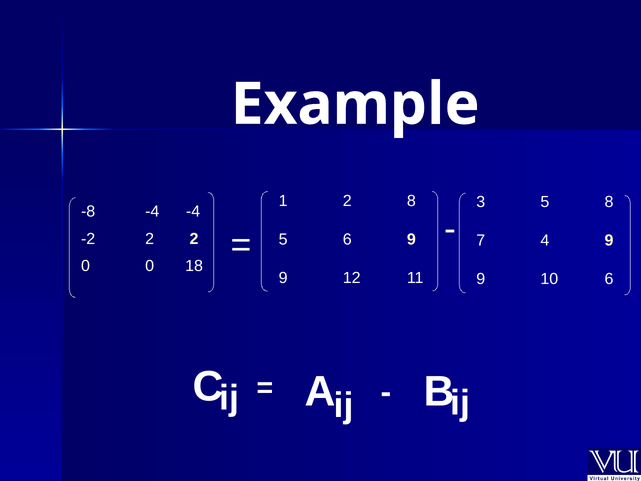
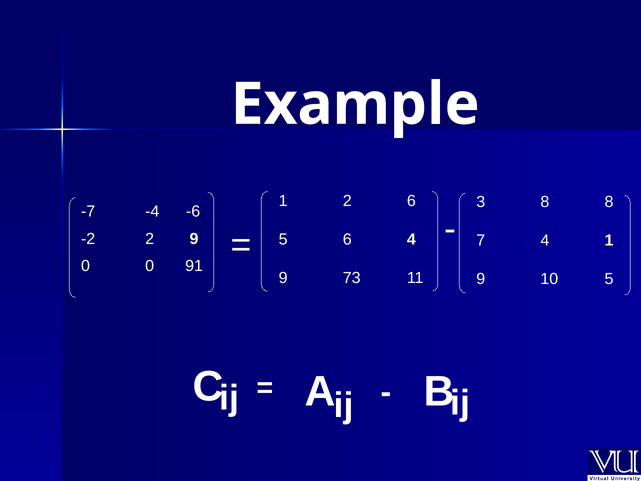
2 8: 8 -> 6
3 5: 5 -> 8
-8: -8 -> -7
-4 -4: -4 -> -6
2 2: 2 -> 9
6 9: 9 -> 4
4 9: 9 -> 1
18: 18 -> 91
12: 12 -> 73
10 6: 6 -> 5
